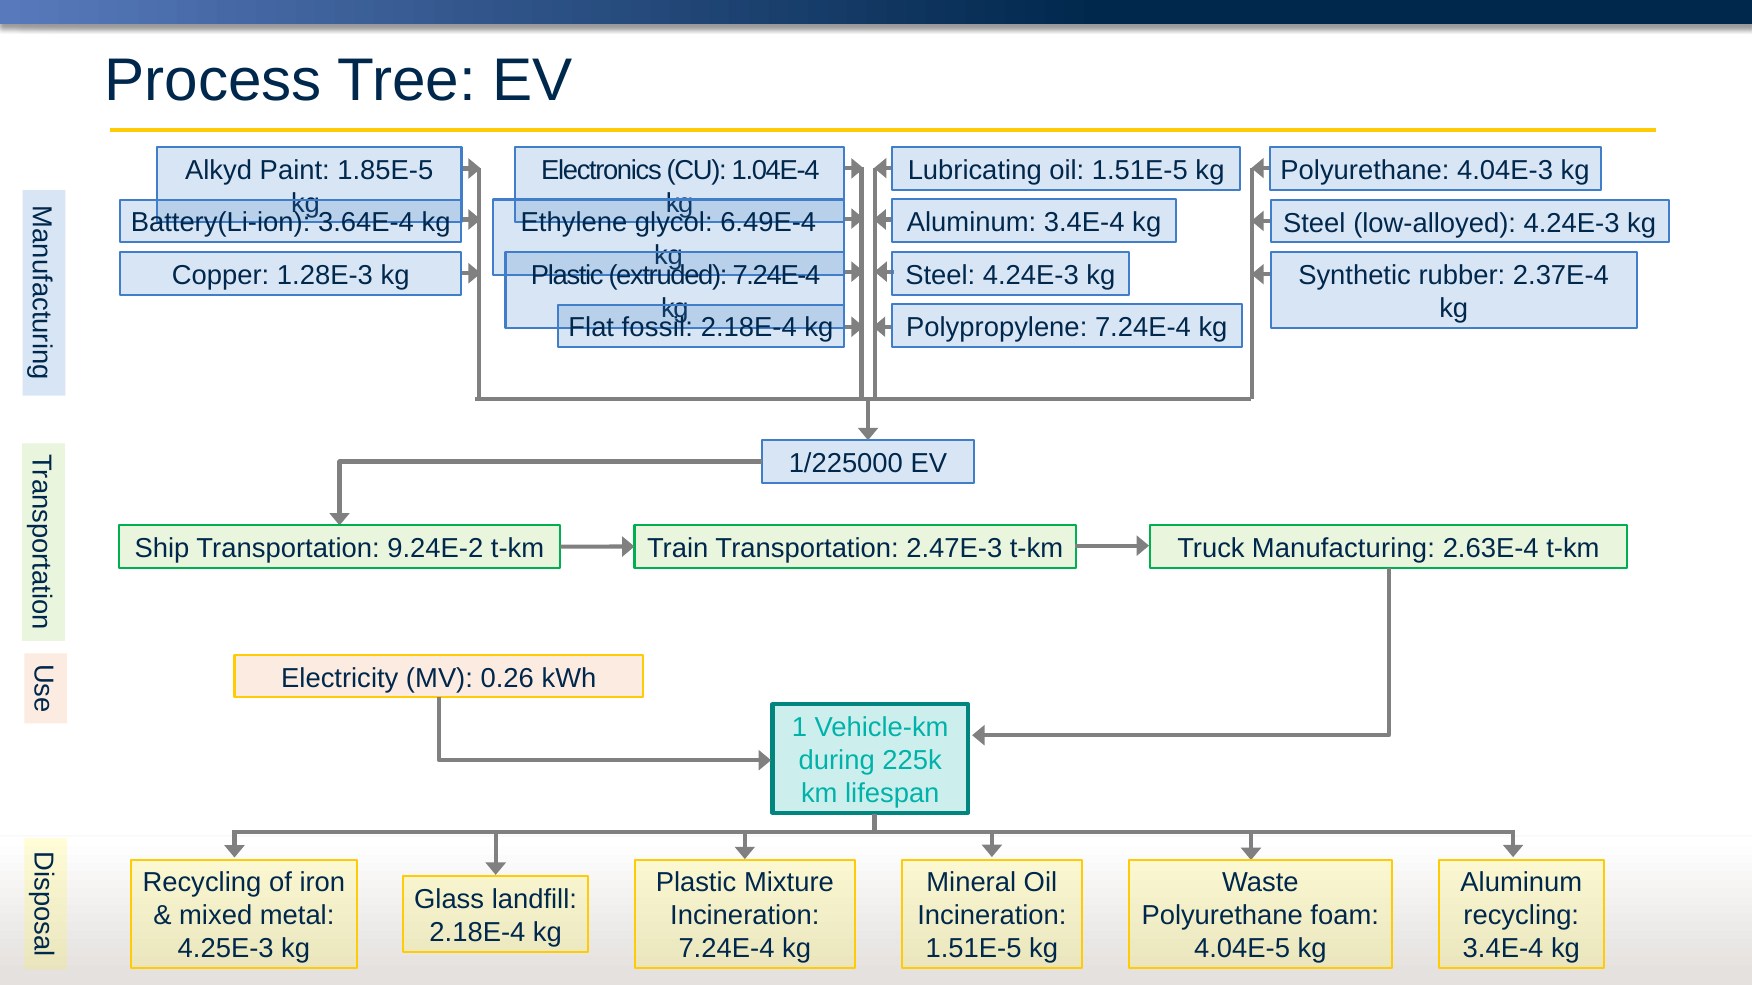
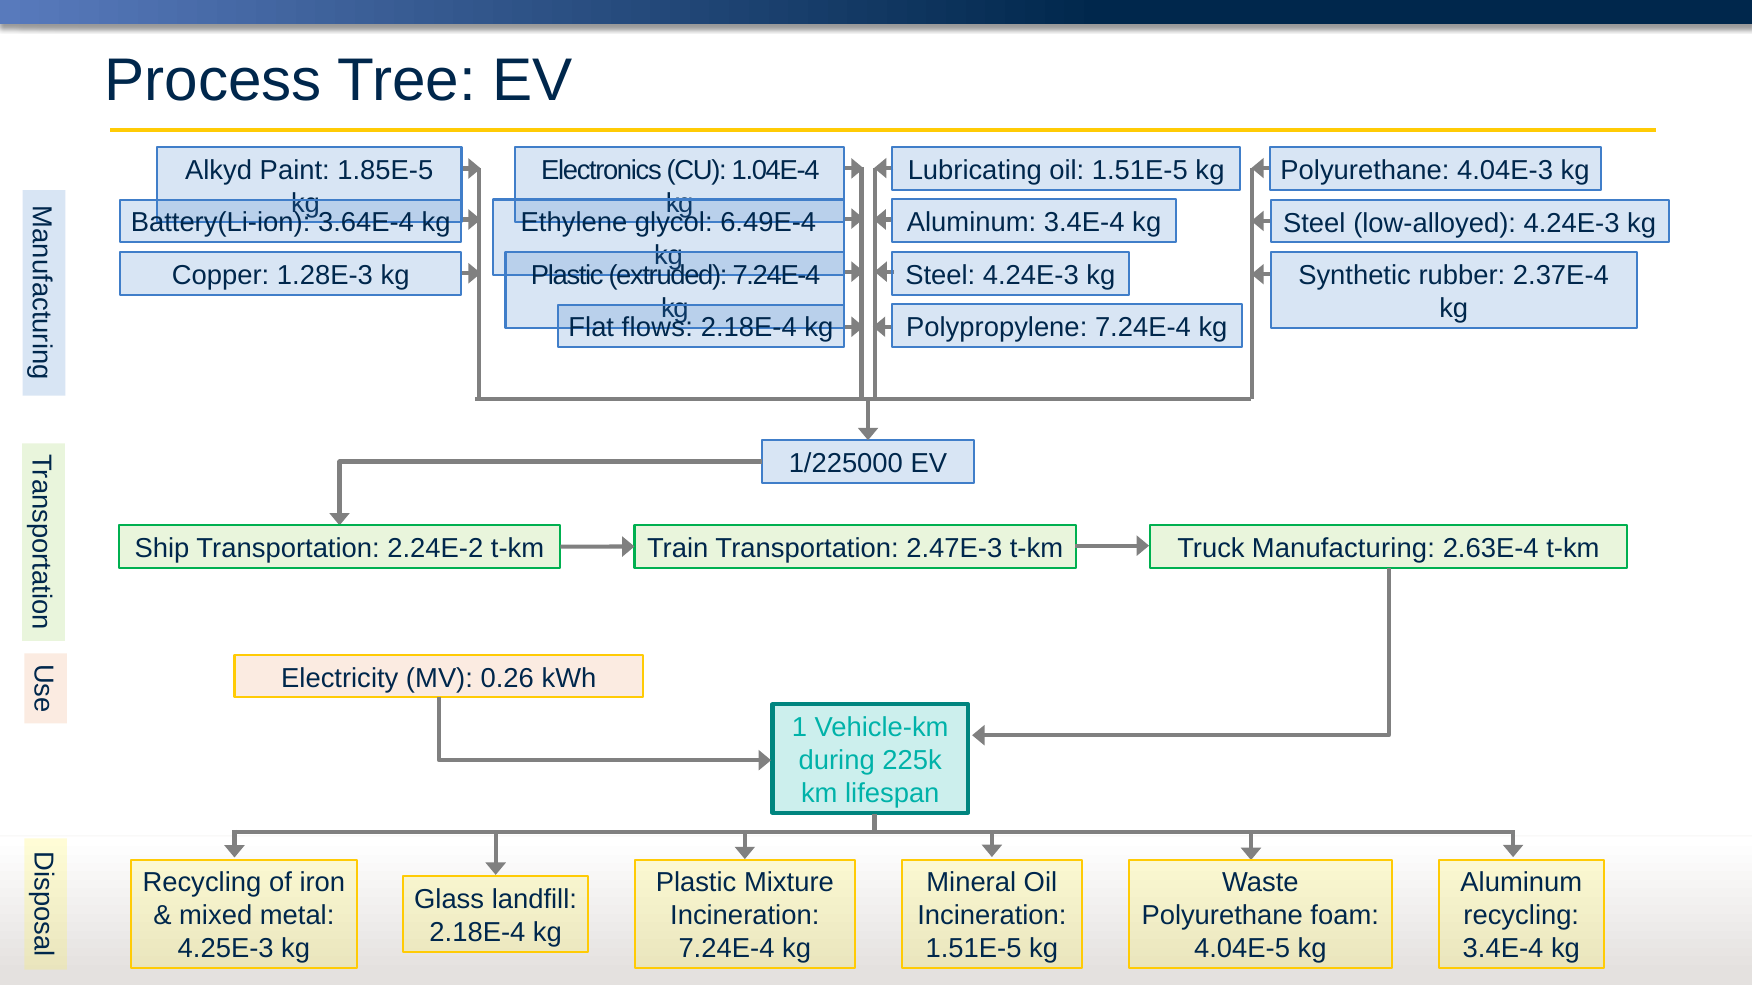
fossil: fossil -> flows
9.24E-2: 9.24E-2 -> 2.24E-2
